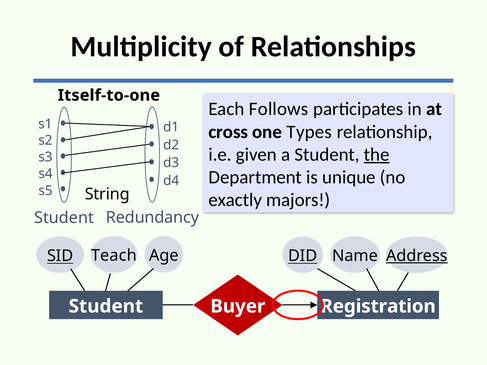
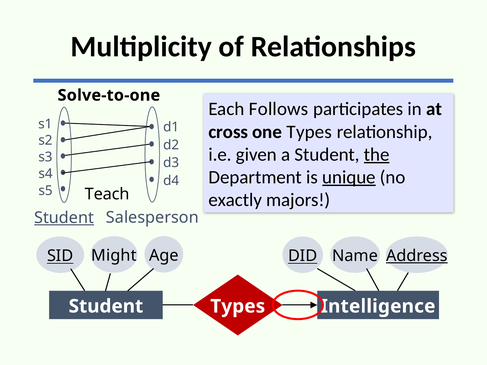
Itself-to-one: Itself-to-one -> Solve-to-one
unique underline: none -> present
String: String -> Teach
Redundancy: Redundancy -> Salesperson
Student at (64, 218) underline: none -> present
Teach: Teach -> Might
Buyer at (238, 307): Buyer -> Types
Registration: Registration -> Intelligence
